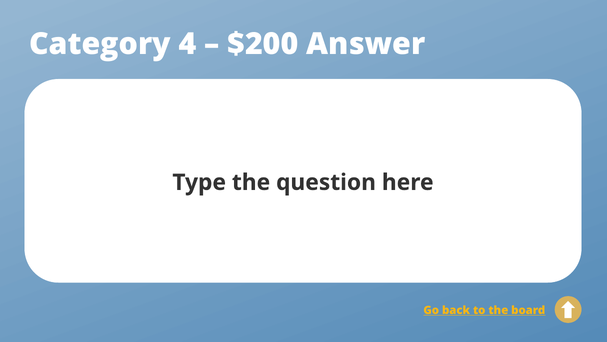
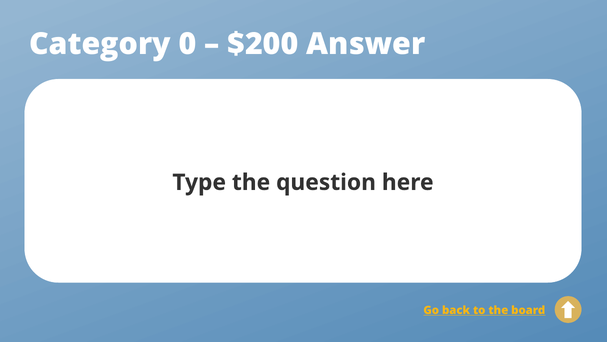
4: 4 -> 0
